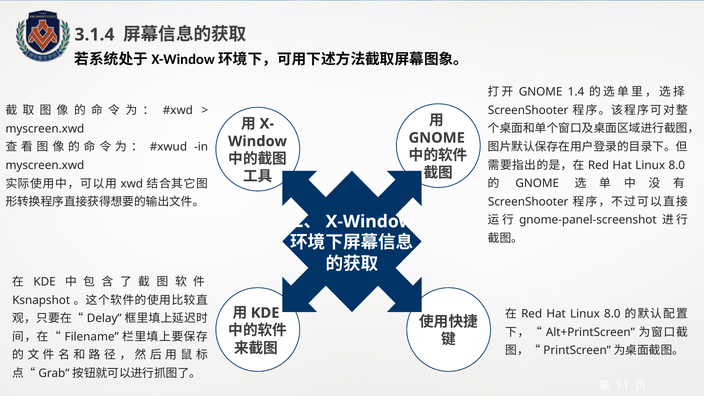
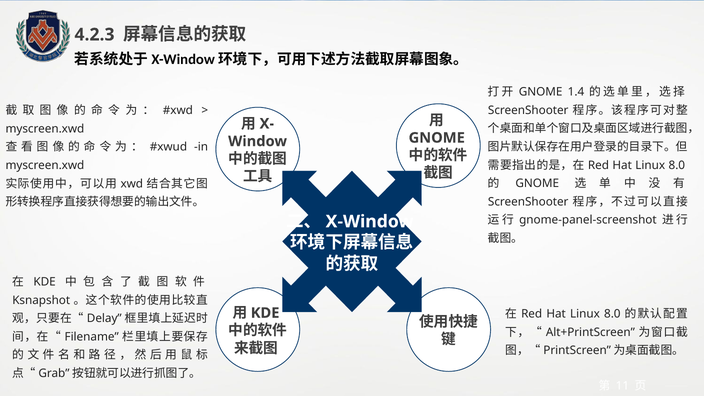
3.1.4: 3.1.4 -> 4.2.3
